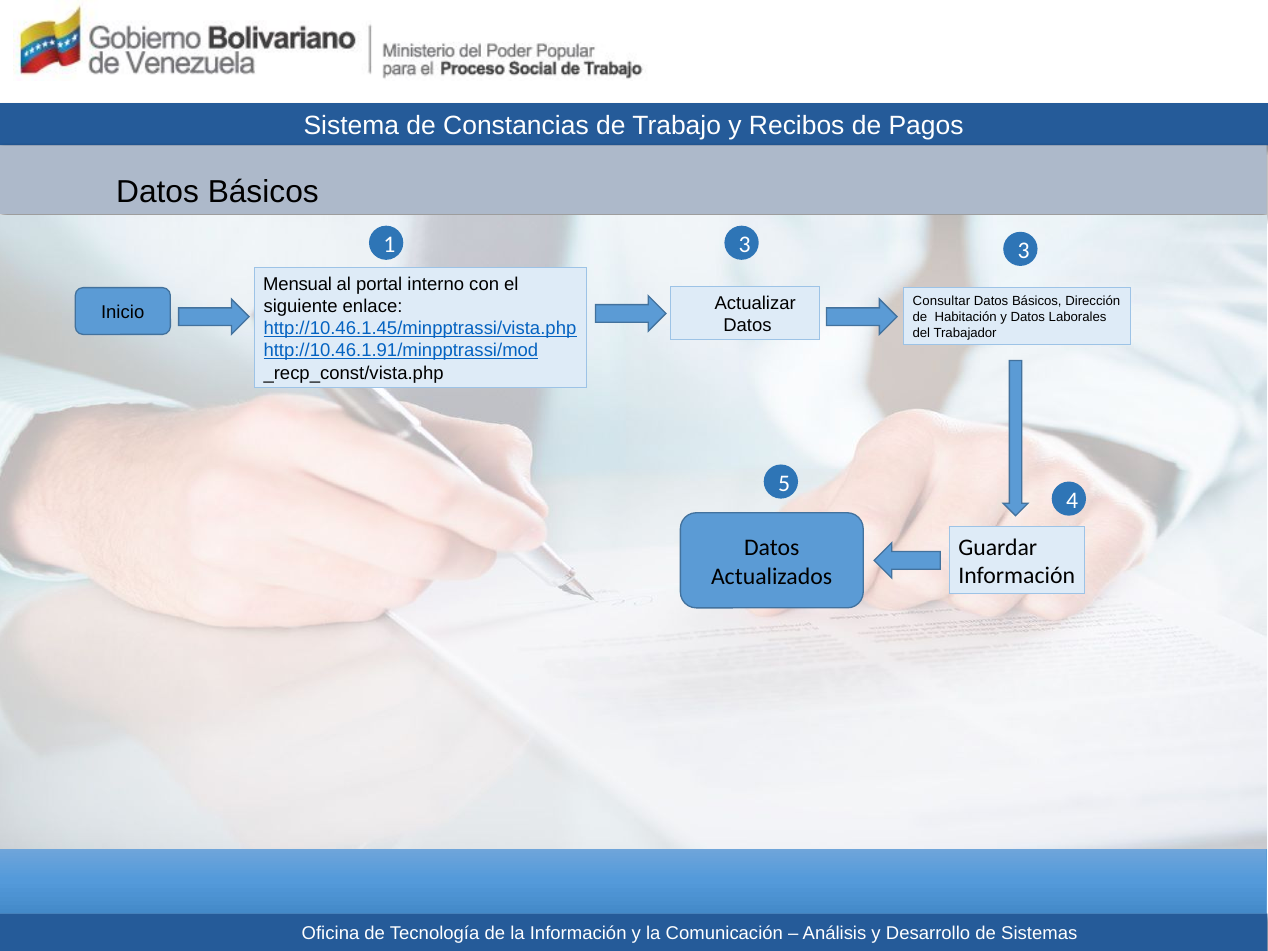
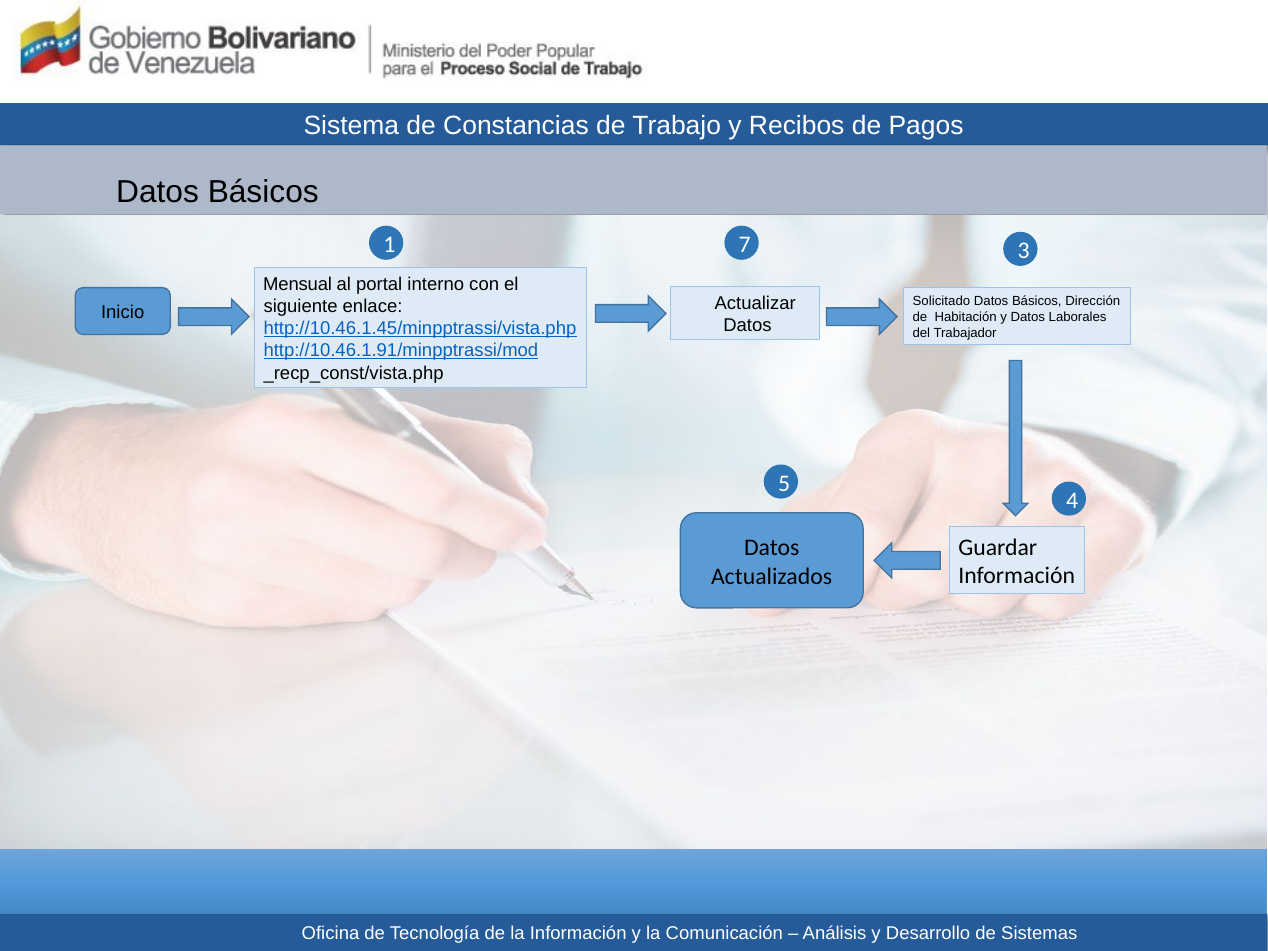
1 3: 3 -> 7
Consultar: Consultar -> Solicitado
